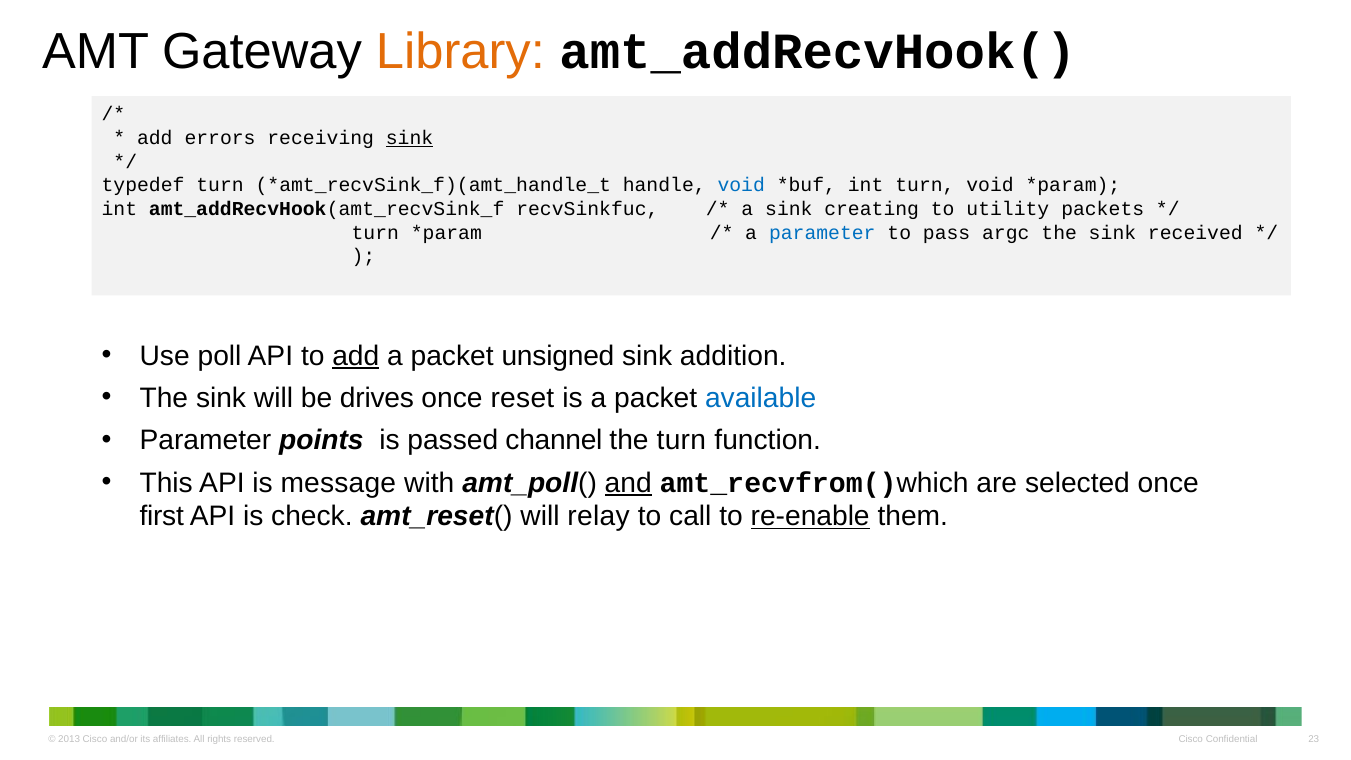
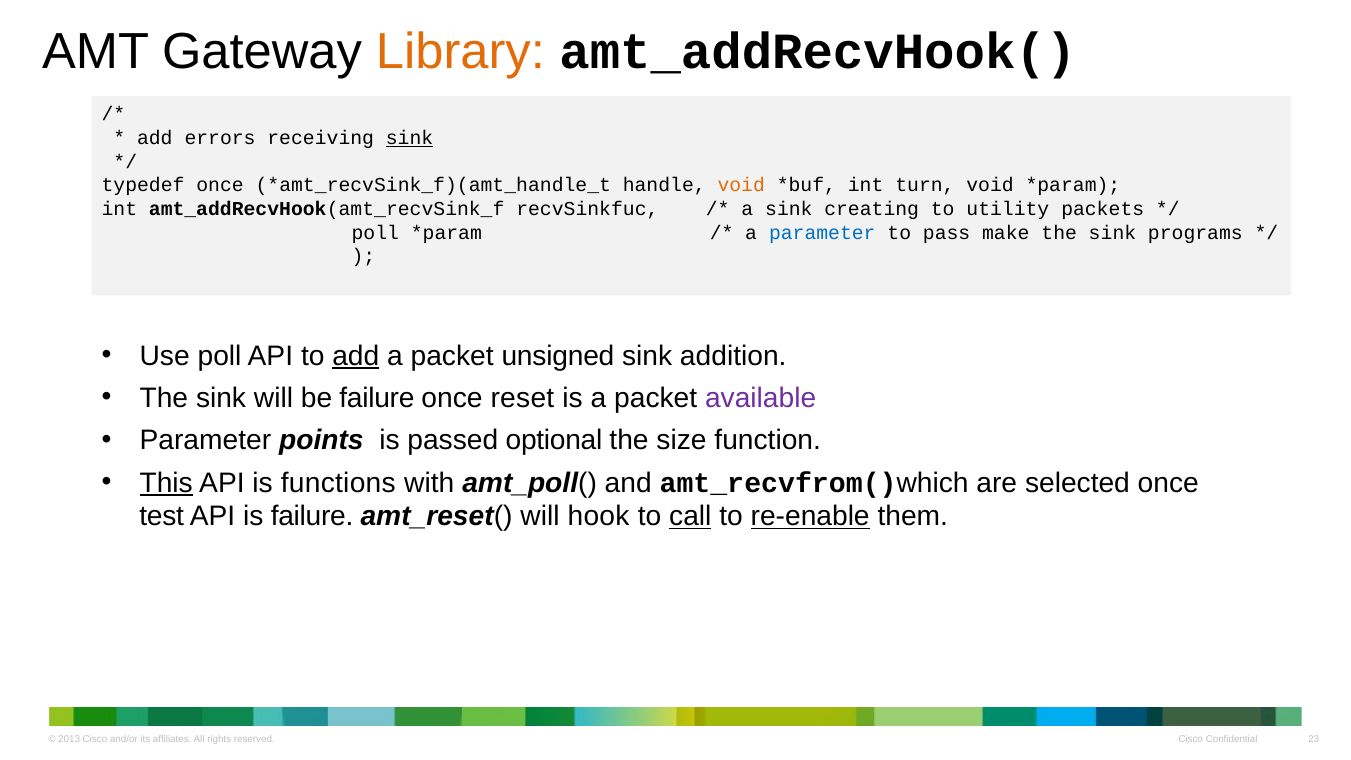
typedef turn: turn -> once
void at (741, 185) colour: blue -> orange
turn at (375, 233): turn -> poll
argc: argc -> make
received: received -> programs
be drives: drives -> failure
available colour: blue -> purple
channel: channel -> optional
the turn: turn -> size
This underline: none -> present
message: message -> functions
and underline: present -> none
first: first -> test
is check: check -> failure
relay: relay -> hook
call underline: none -> present
